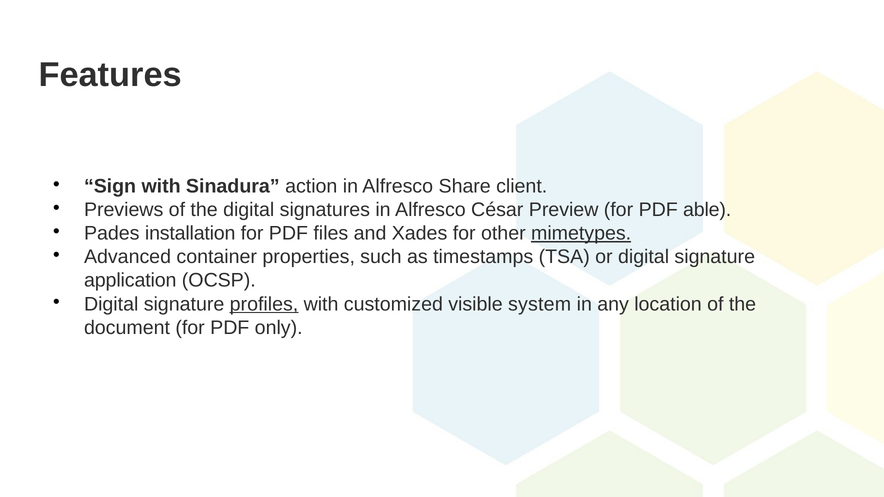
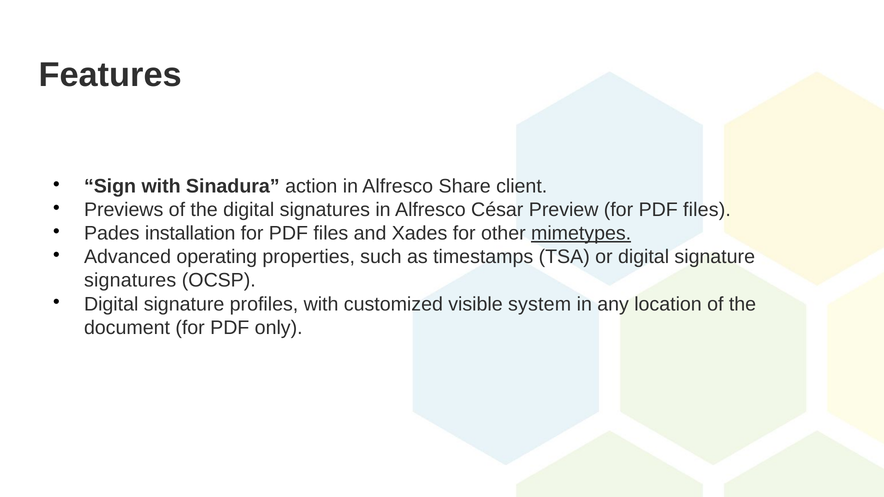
Preview for PDF able: able -> files
container: container -> operating
application at (130, 281): application -> signatures
profiles underline: present -> none
